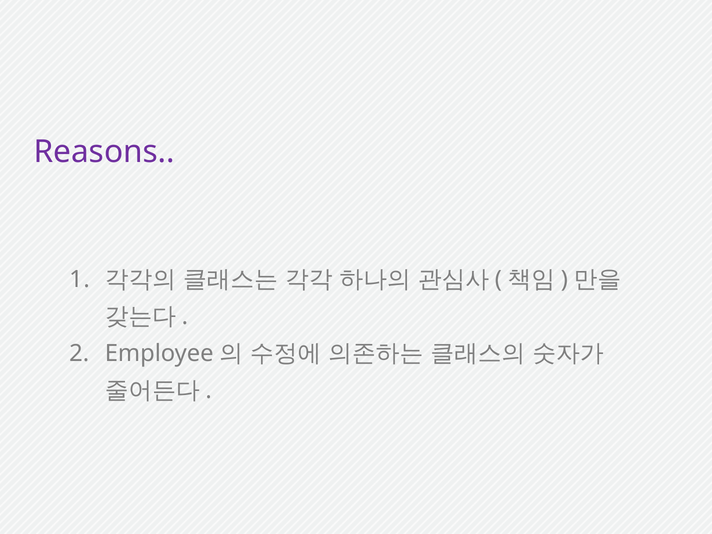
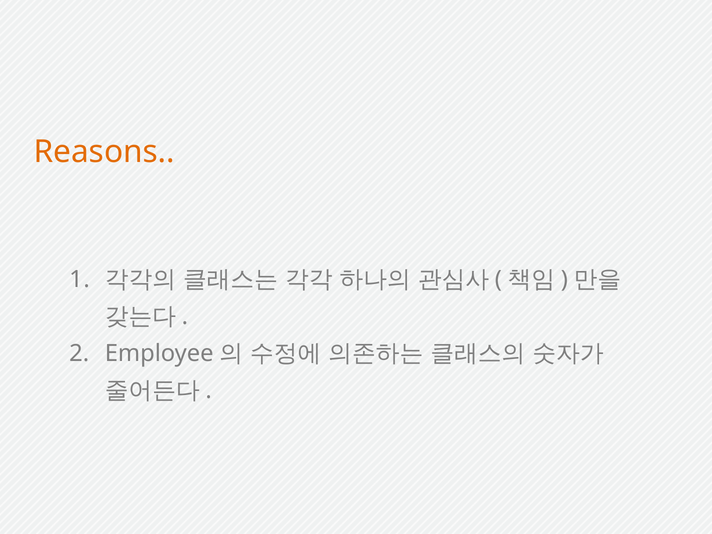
Reasons colour: purple -> orange
